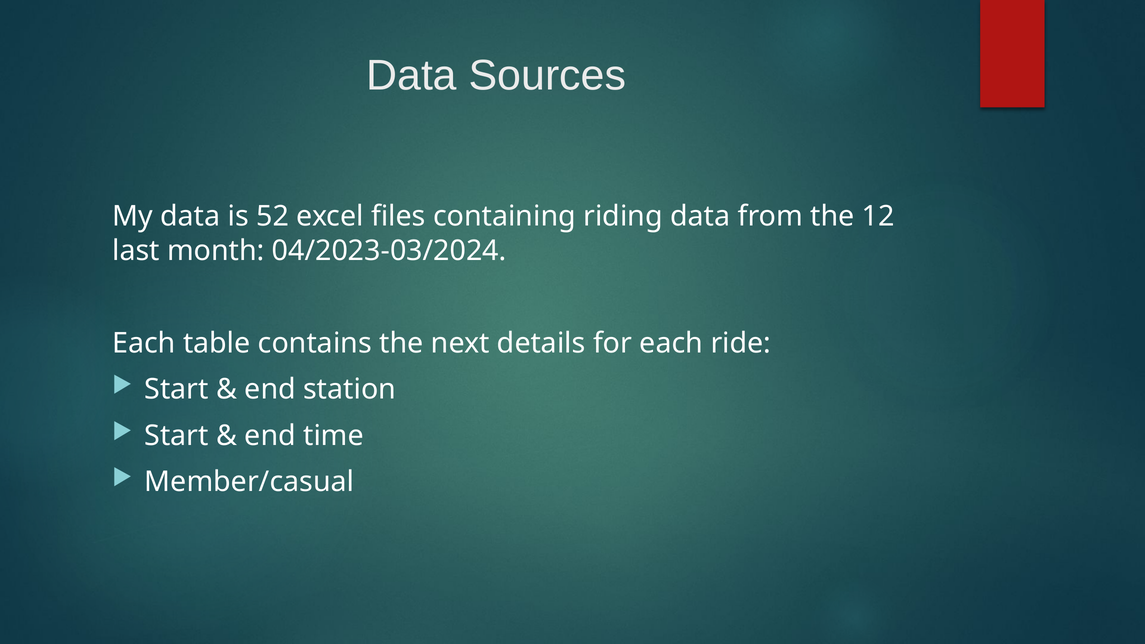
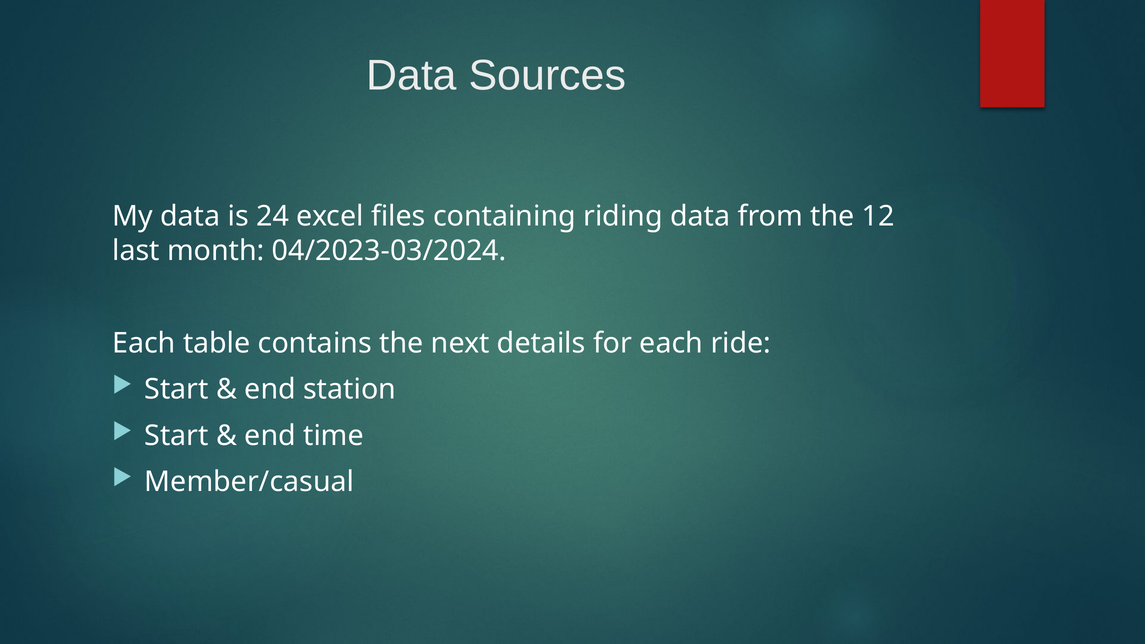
52: 52 -> 24
